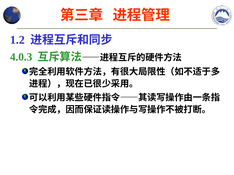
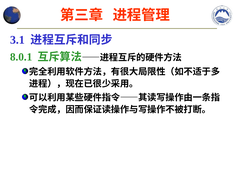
1.2: 1.2 -> 3.1
4.0.3: 4.0.3 -> 8.0.1
